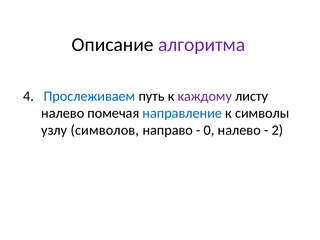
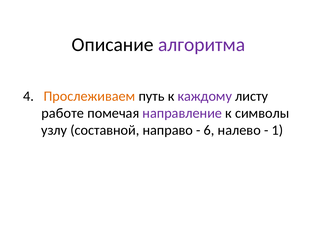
Прослеживаем colour: blue -> orange
налево at (63, 113): налево -> работе
направление colour: blue -> purple
символов: символов -> составной
0: 0 -> 6
2: 2 -> 1
